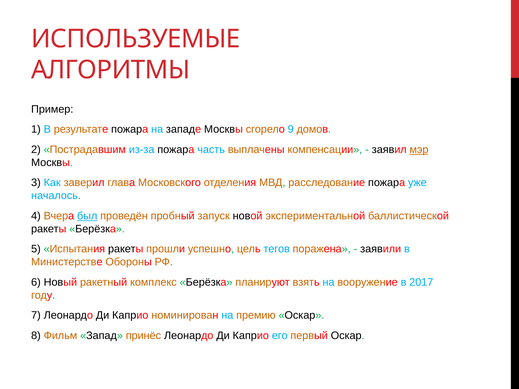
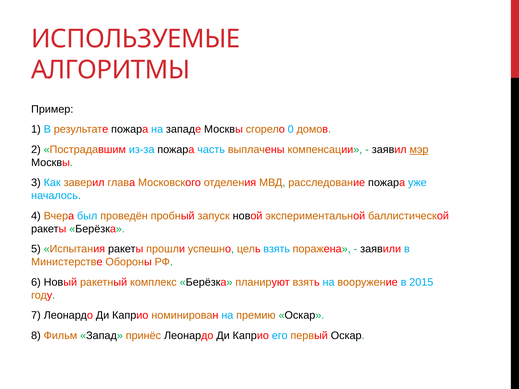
9: 9 -> 0
был underline: present -> none
цель тегов: тегов -> взять
2017: 2017 -> 2015
